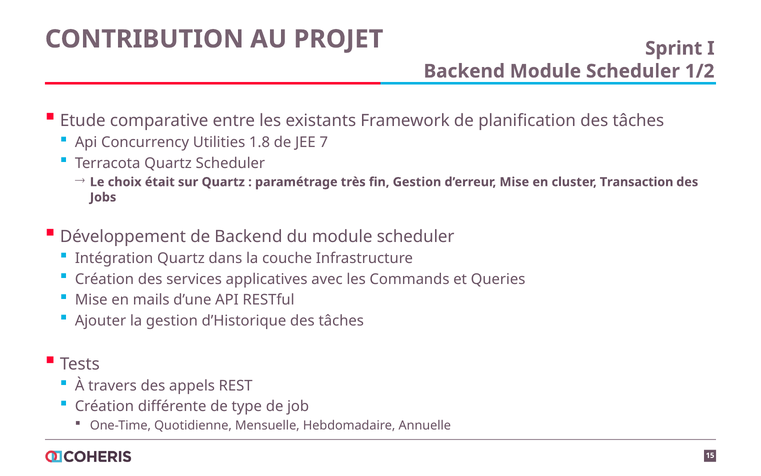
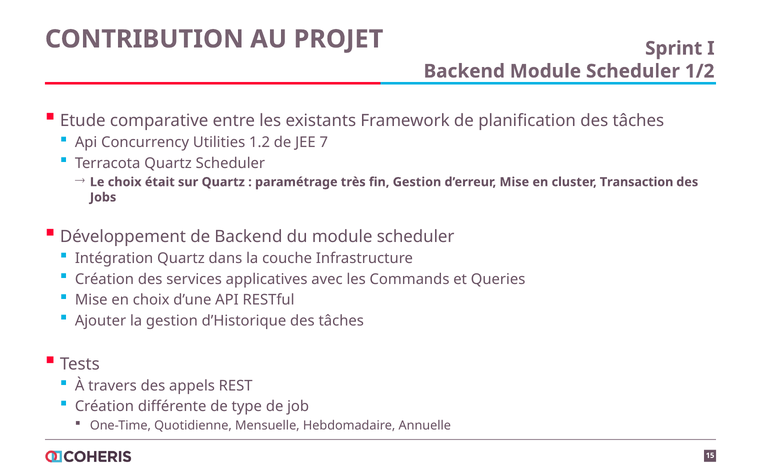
1.8: 1.8 -> 1.2
en mails: mails -> choix
